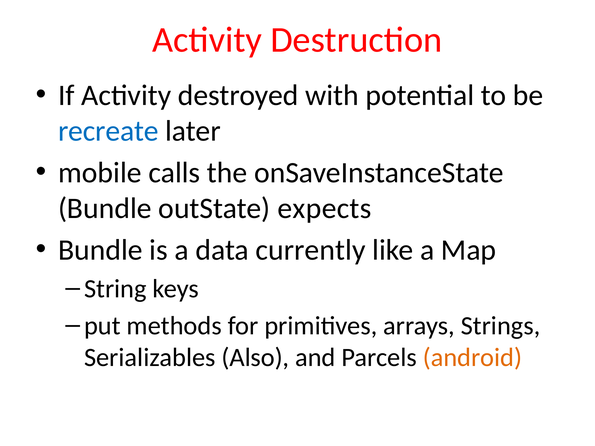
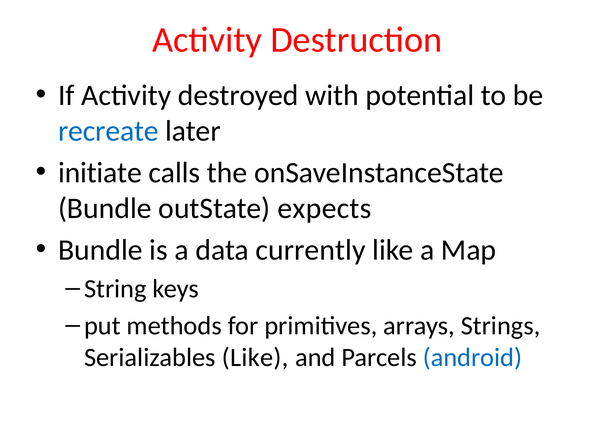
mobile: mobile -> initiate
Serializables Also: Also -> Like
android colour: orange -> blue
